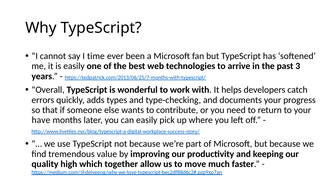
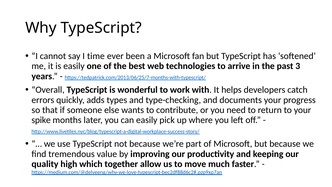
have: have -> spike
